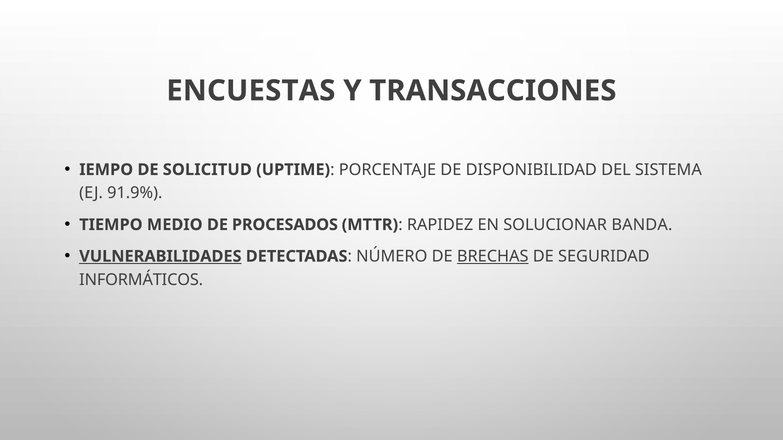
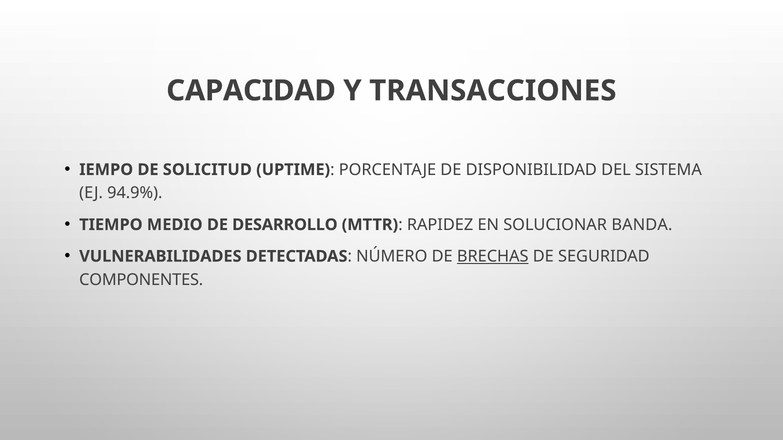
ENCUESTAS: ENCUESTAS -> CAPACIDAD
91.9%: 91.9% -> 94.9%
PROCESADOS: PROCESADOS -> DESARROLLO
VULNERABILIDADES underline: present -> none
INFORMÁTICOS: INFORMÁTICOS -> COMPONENTES
